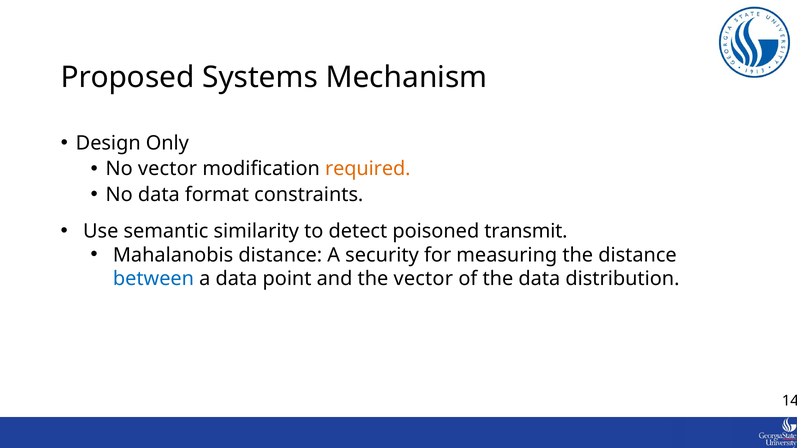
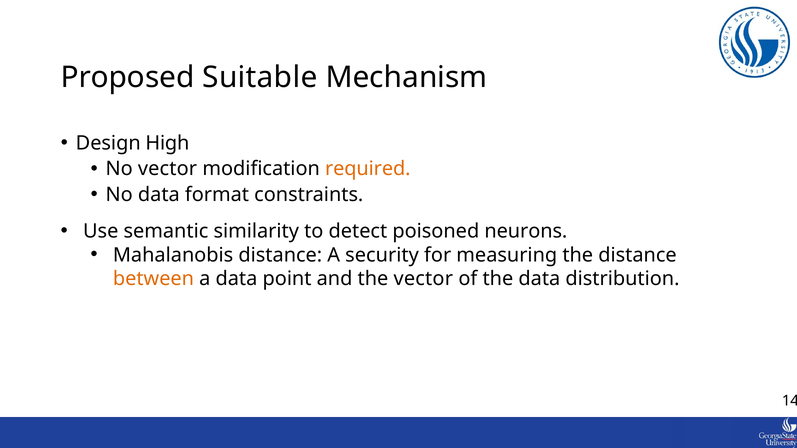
Systems: Systems -> Suitable
Only: Only -> High
transmit: transmit -> neurons
between colour: blue -> orange
